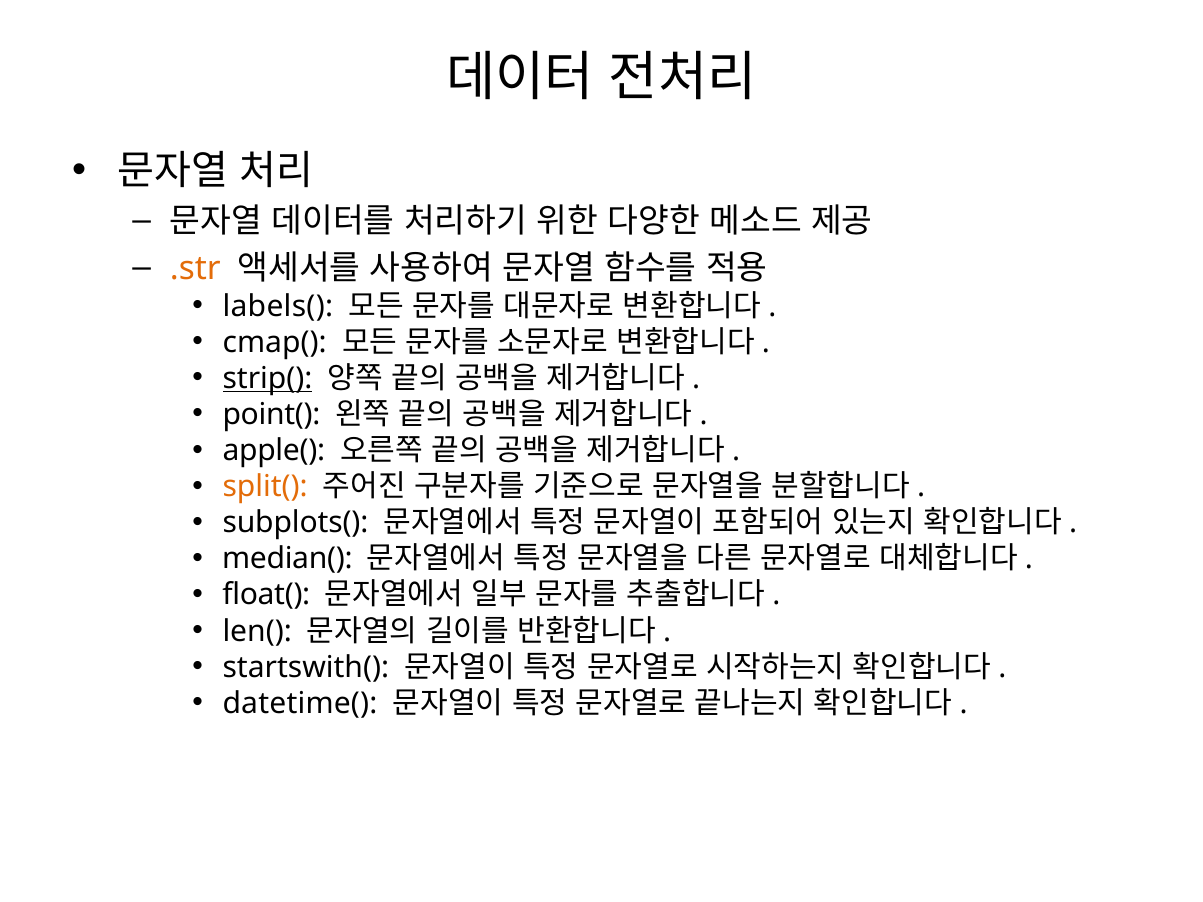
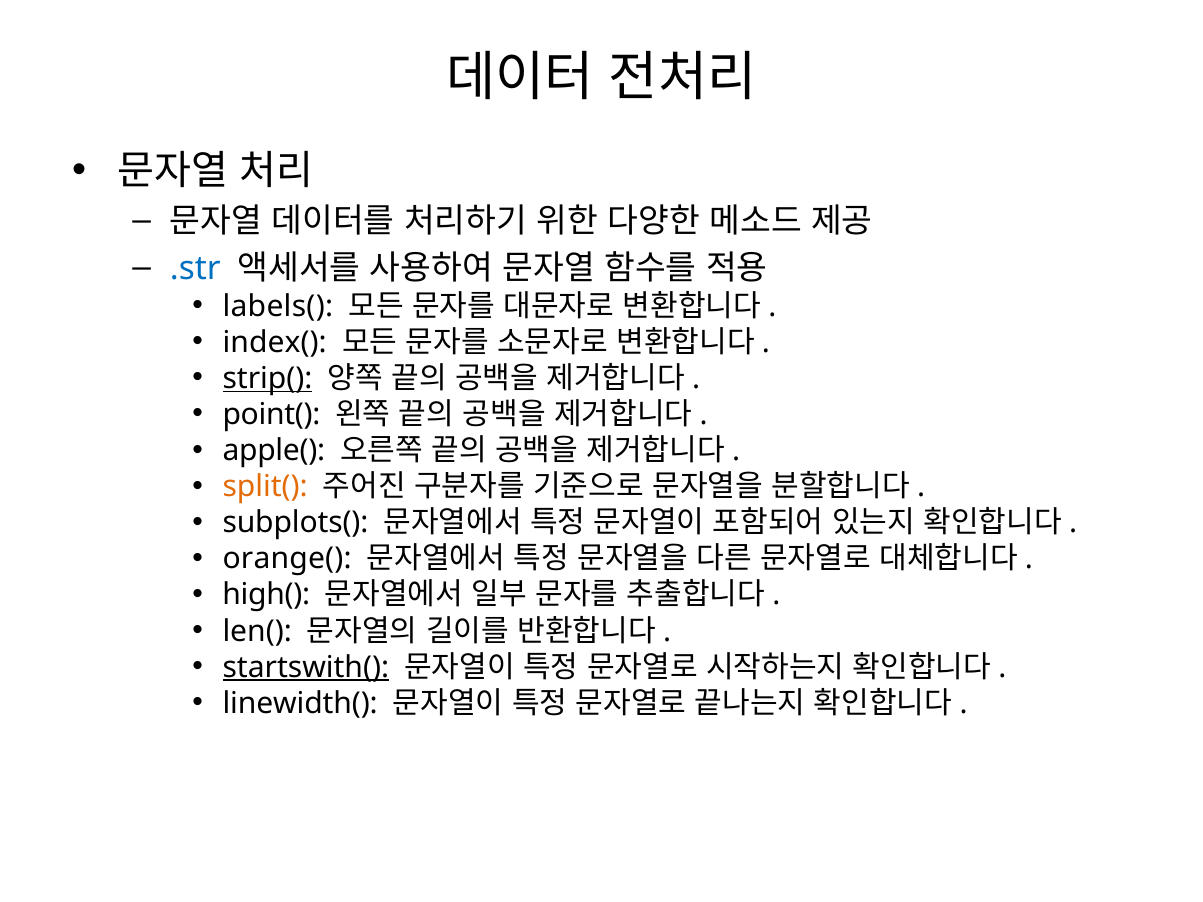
.str colour: orange -> blue
cmap(: cmap( -> index(
median(: median( -> orange(
float(: float( -> high(
startswith( underline: none -> present
datetime(: datetime( -> linewidth(
